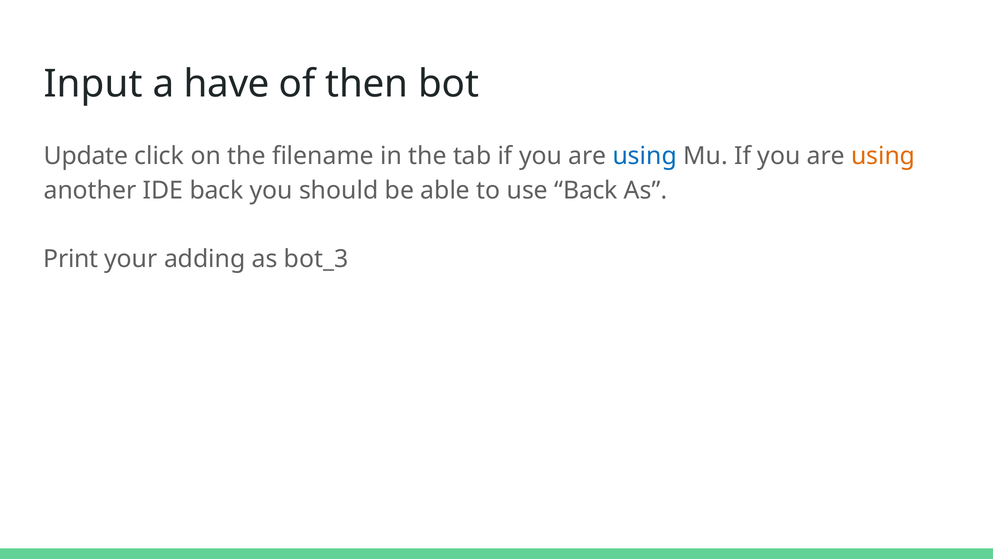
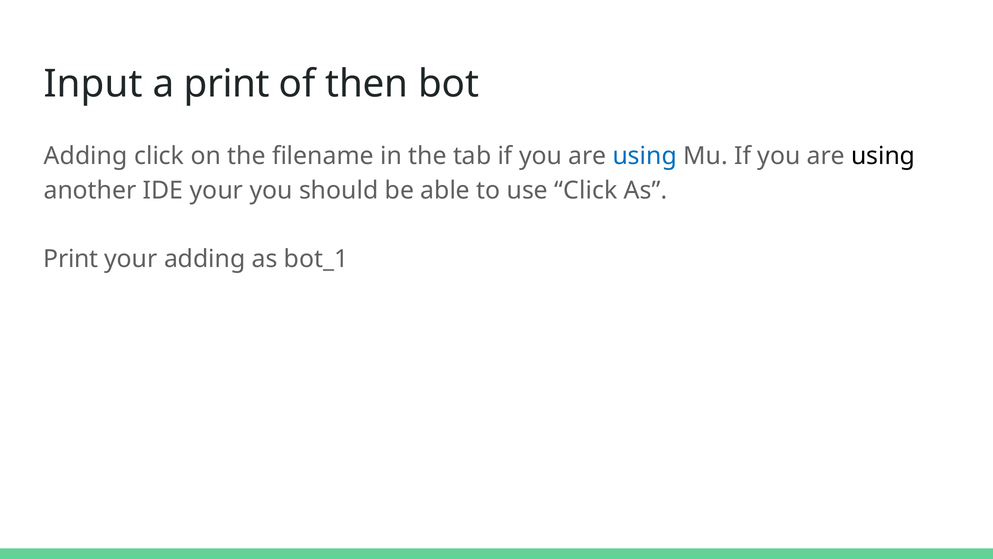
a have: have -> print
Update at (86, 156): Update -> Adding
using at (883, 156) colour: orange -> black
IDE back: back -> your
use Back: Back -> Click
bot_3: bot_3 -> bot_1
